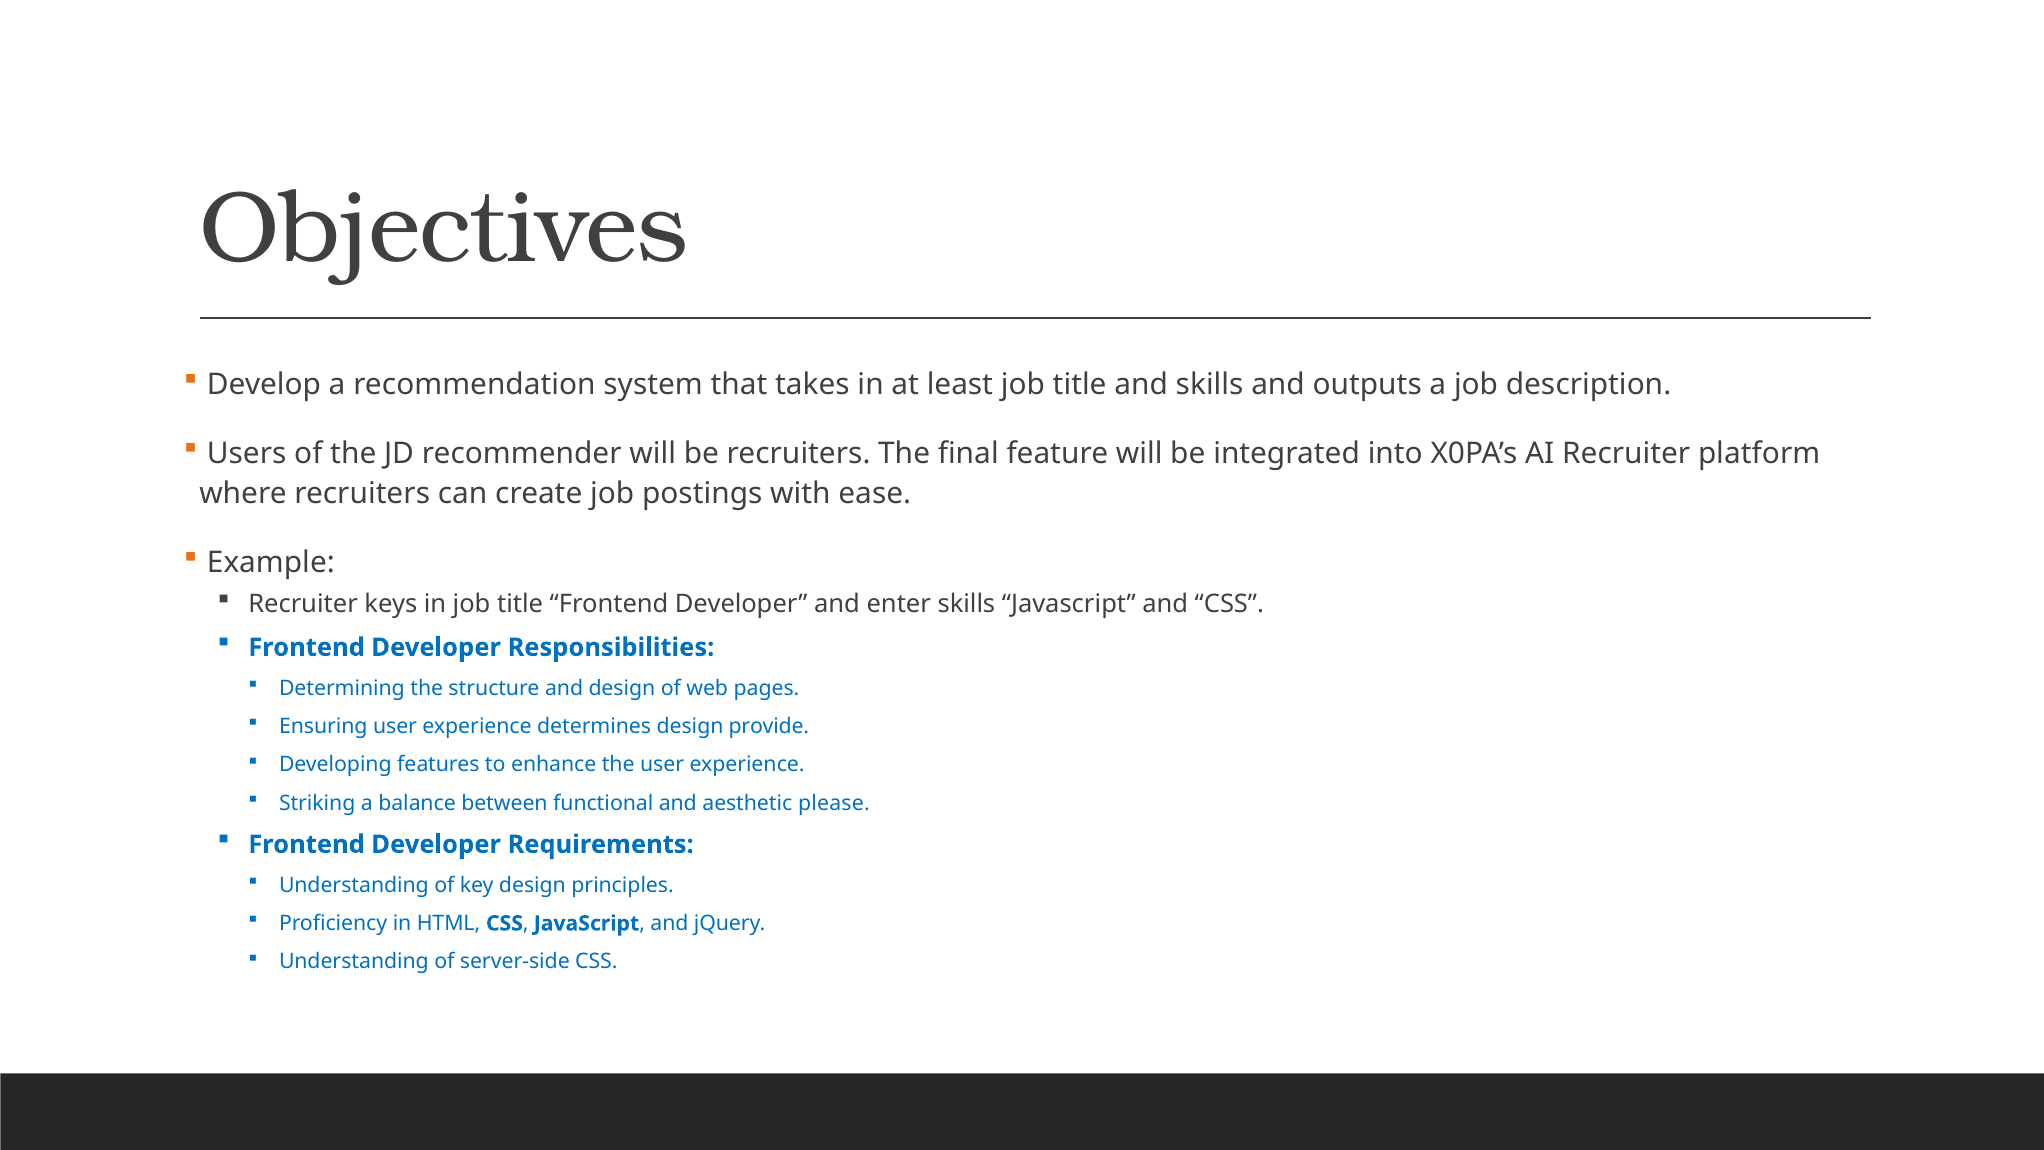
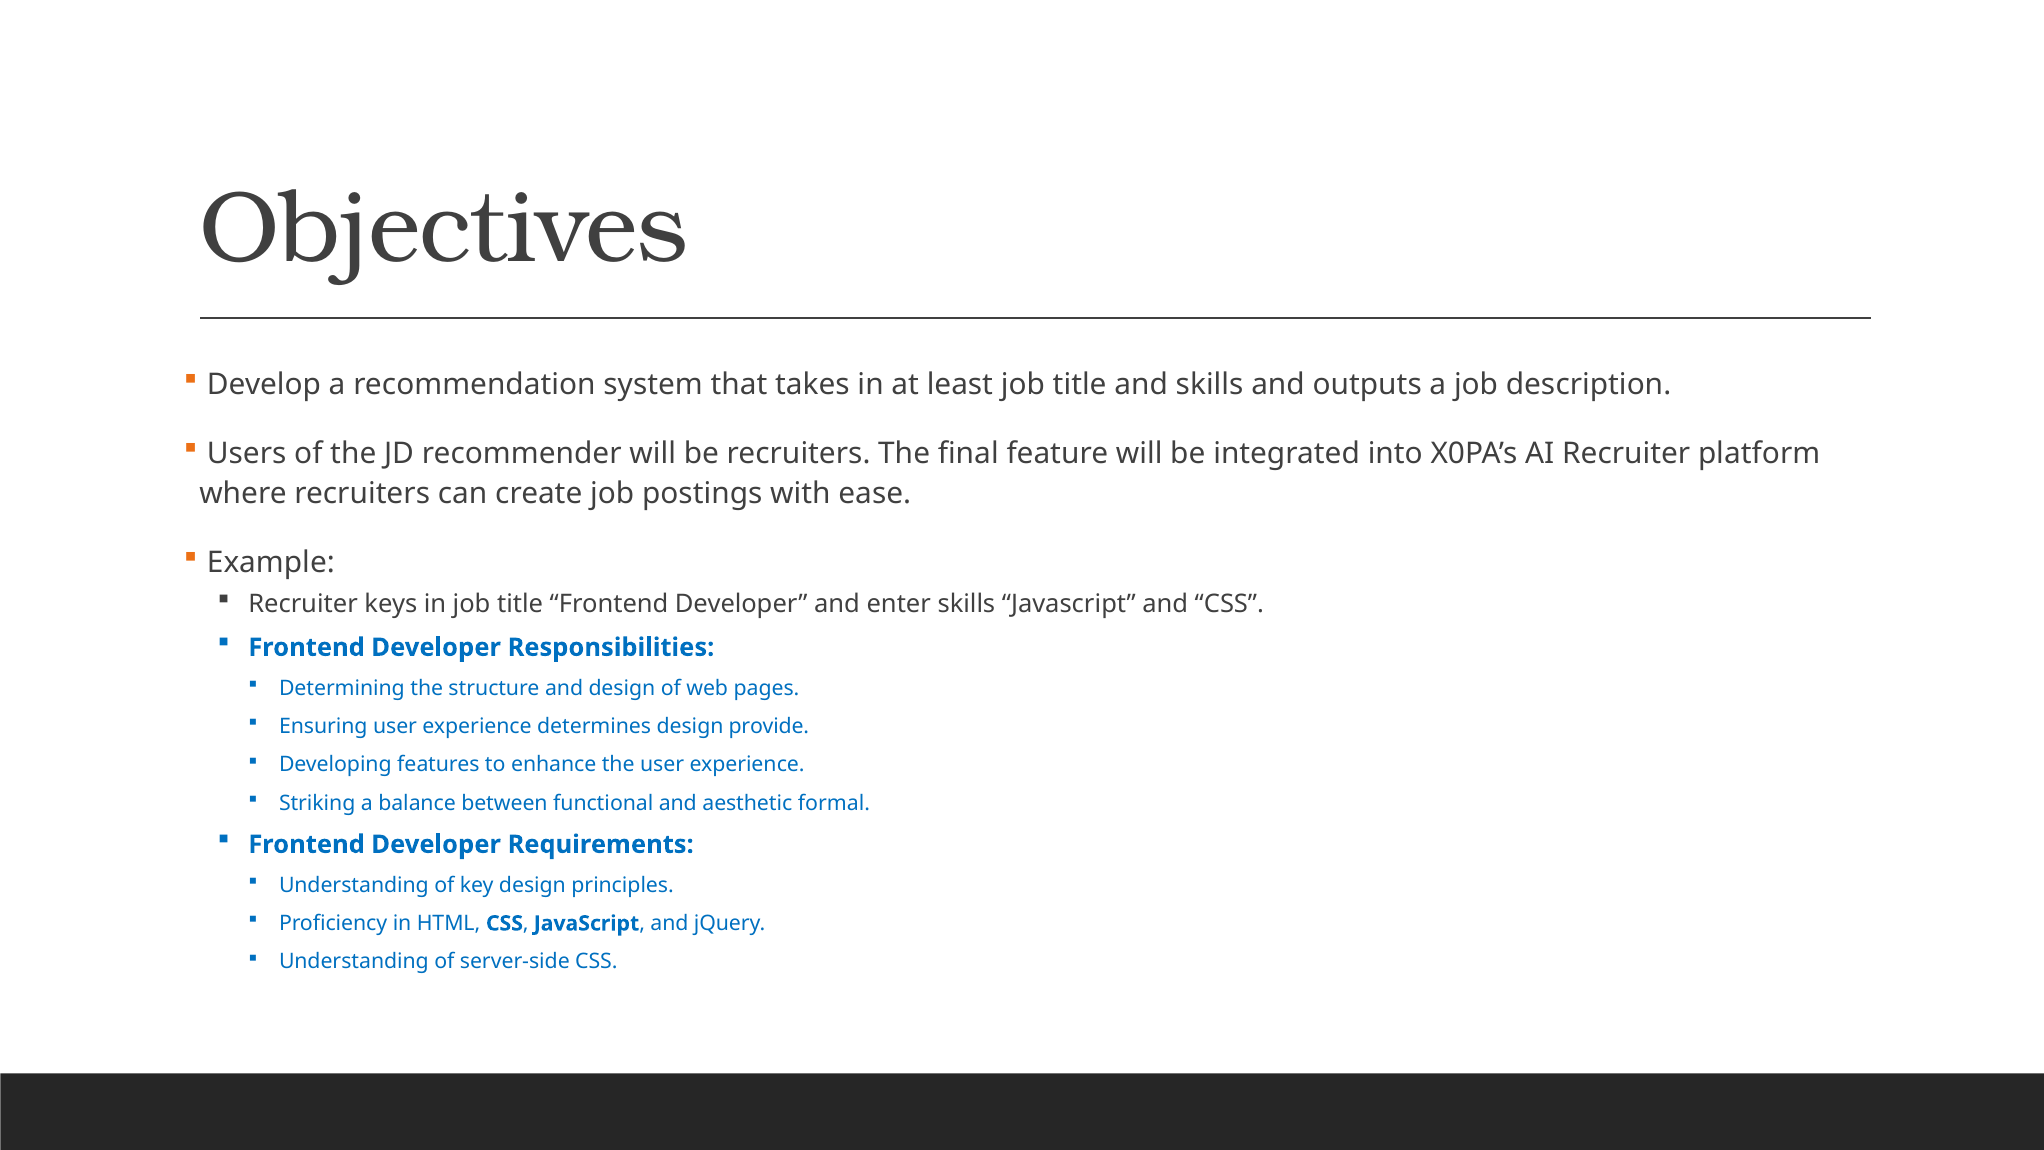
please: please -> formal
